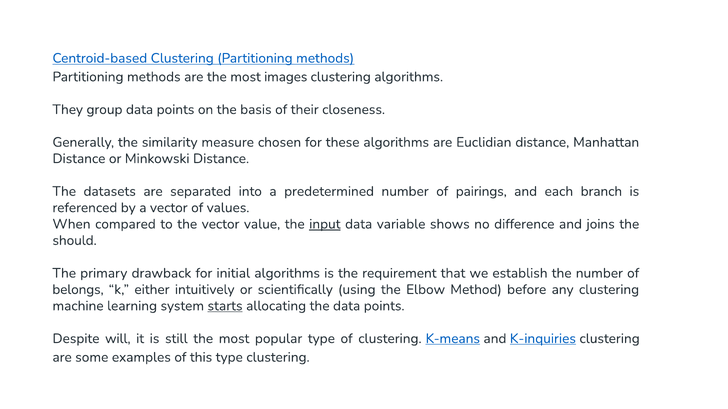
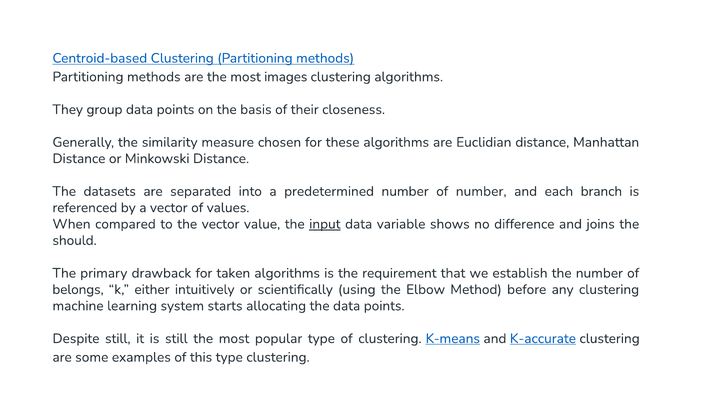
of pairings: pairings -> number
initial: initial -> taken
starts underline: present -> none
Despite will: will -> still
K-inquiries: K-inquiries -> K-accurate
